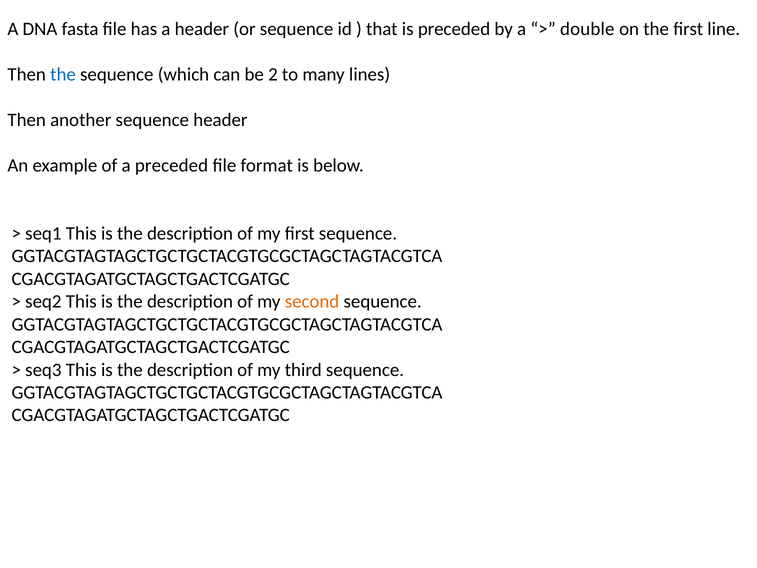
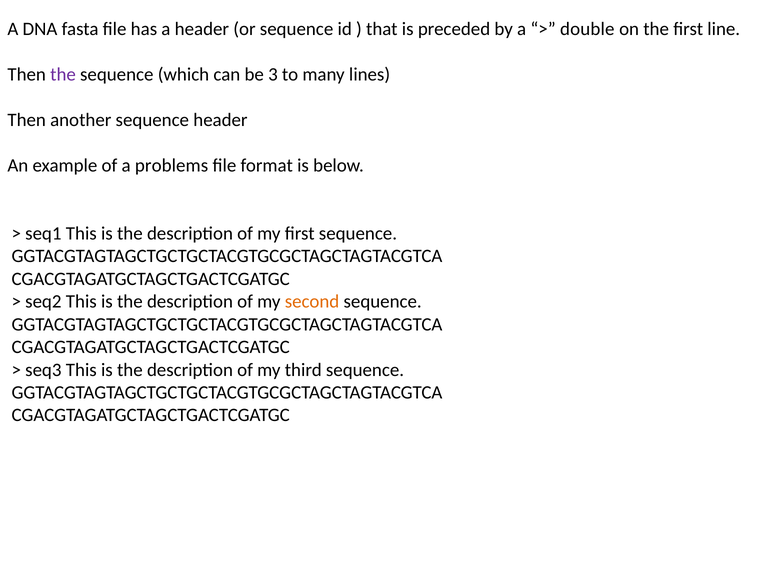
the at (63, 74) colour: blue -> purple
2: 2 -> 3
a preceded: preceded -> problems
